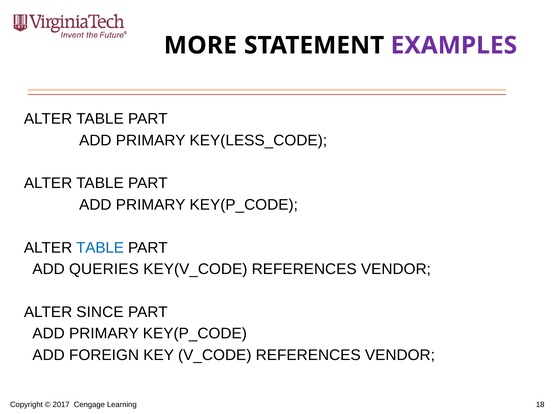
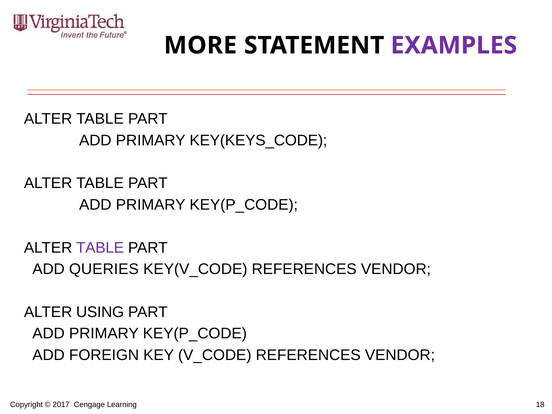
KEY(LESS_CODE: KEY(LESS_CODE -> KEY(KEYS_CODE
TABLE at (100, 248) colour: blue -> purple
SINCE: SINCE -> USING
